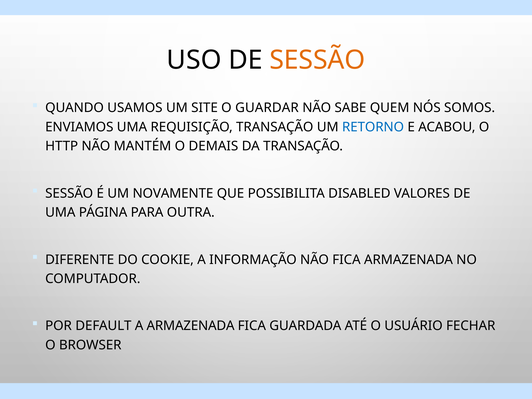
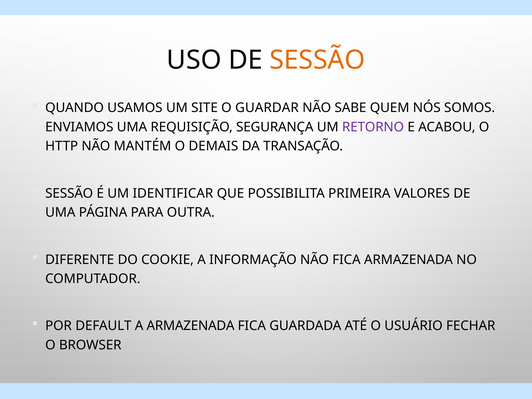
REQUISIÇÃO TRANSAÇÃO: TRANSAÇÃO -> SEGURANÇA
RETORNO colour: blue -> purple
NOVAMENTE: NOVAMENTE -> IDENTIFICAR
DISABLED: DISABLED -> PRIMEIRA
